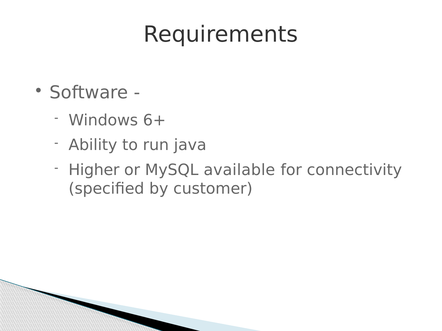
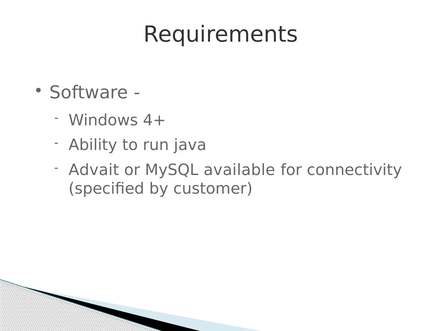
6+: 6+ -> 4+
Higher: Higher -> Advait
